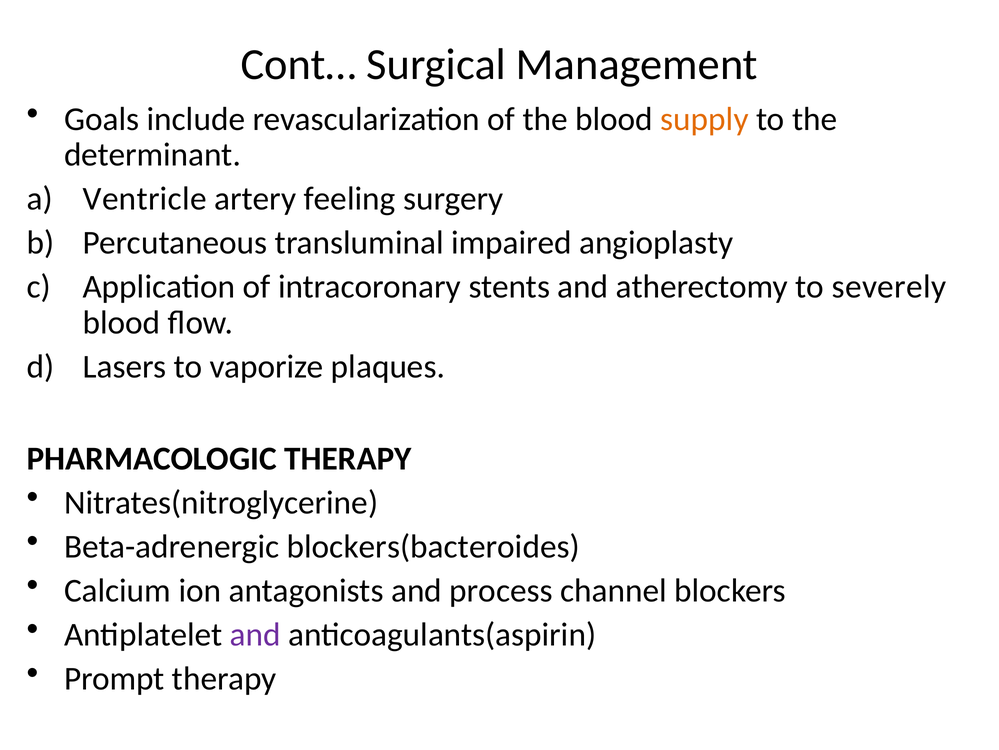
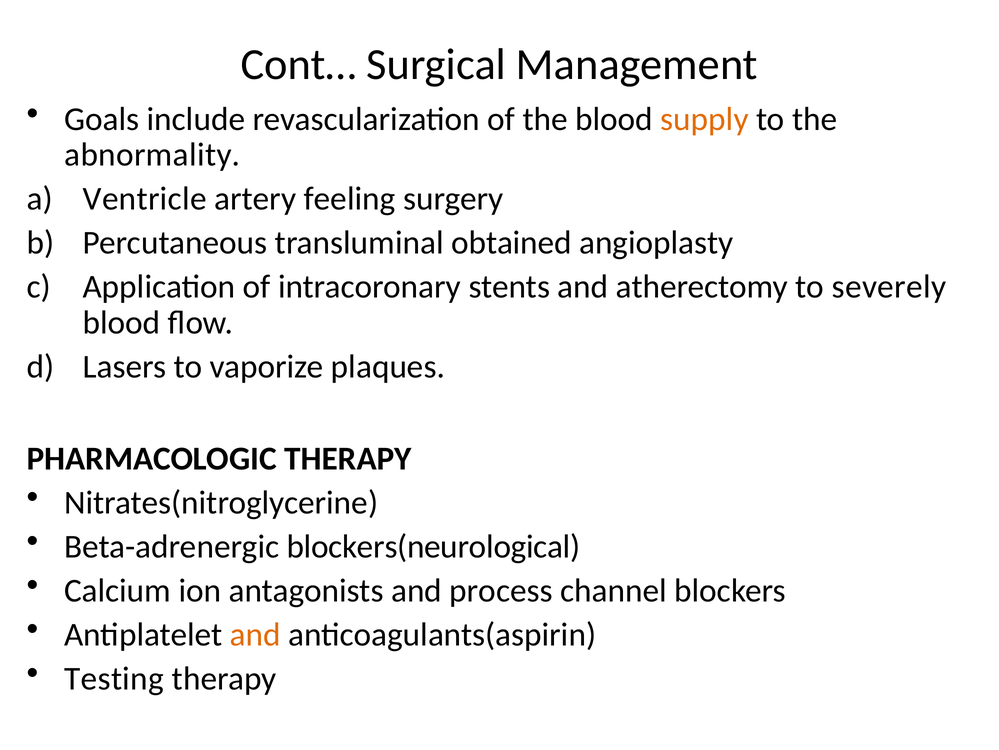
determinant: determinant -> abnormality
impaired: impaired -> obtained
blockers(bacteroides: blockers(bacteroides -> blockers(neurological
and at (255, 634) colour: purple -> orange
Prompt: Prompt -> Testing
